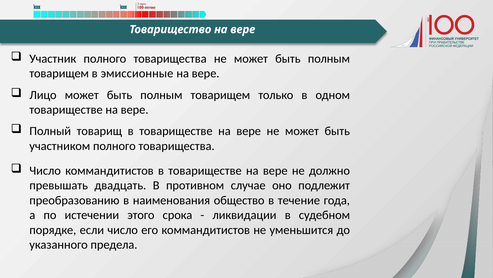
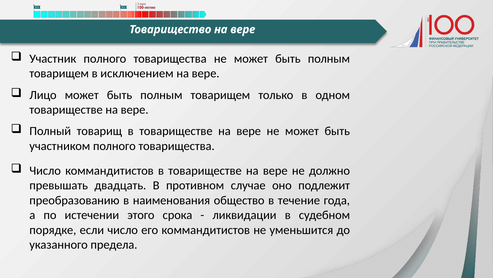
эмиссионные: эмиссионные -> исключением
